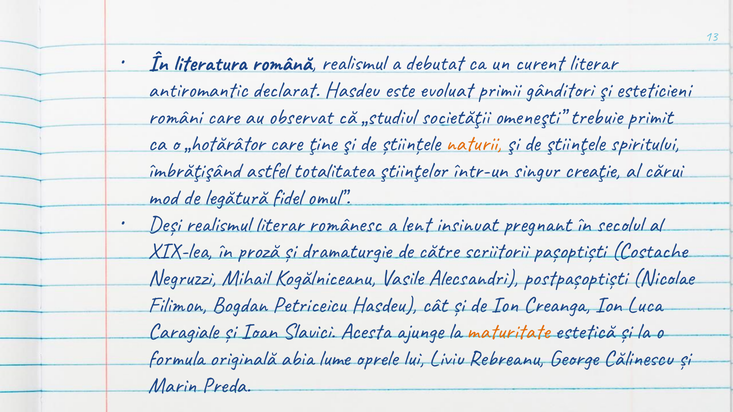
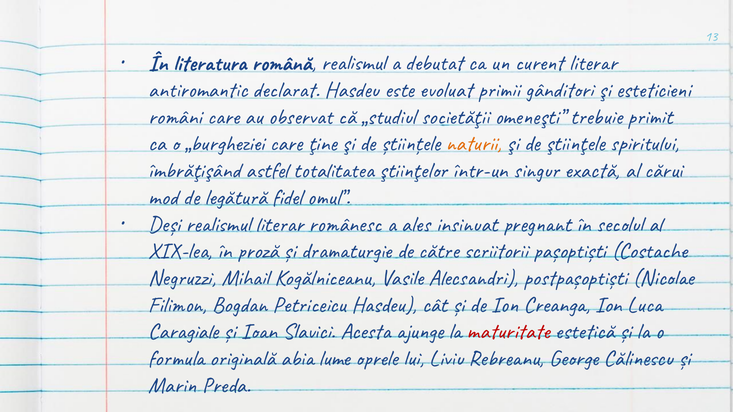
„hotărâtor: „hotărâtor -> „burgheziei
creaţie: creaţie -> exactă
lent: lent -> ales
maturitate colour: orange -> red
